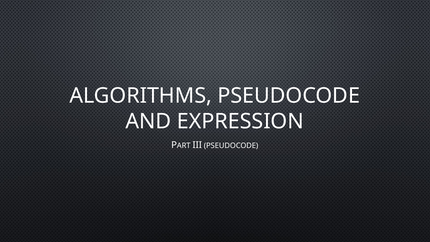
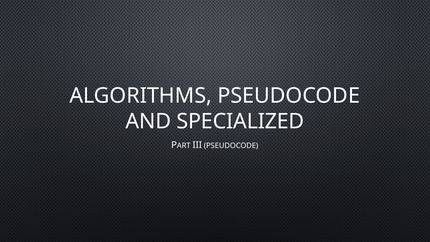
EXPRESSION: EXPRESSION -> SPECIALIZED
